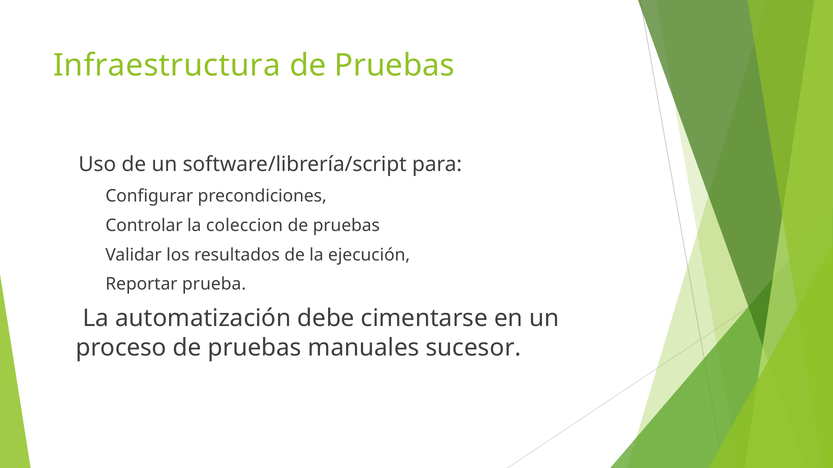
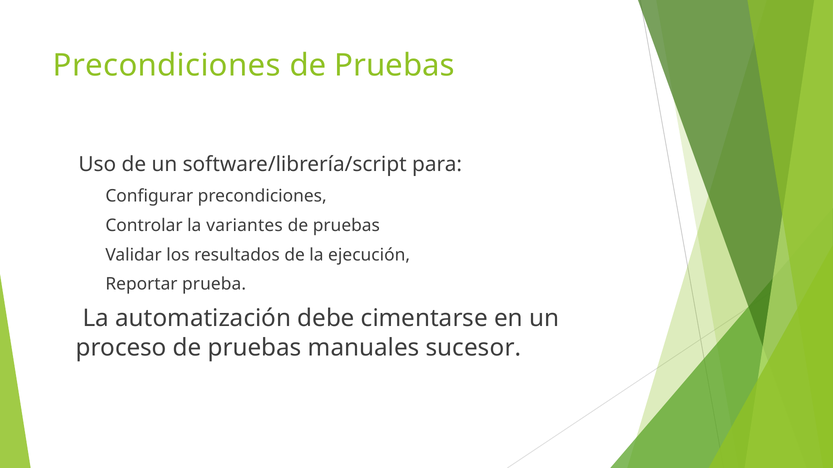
Infraestructura at (167, 66): Infraestructura -> Precondiciones
coleccion: coleccion -> variantes
